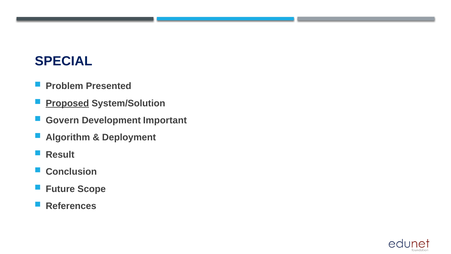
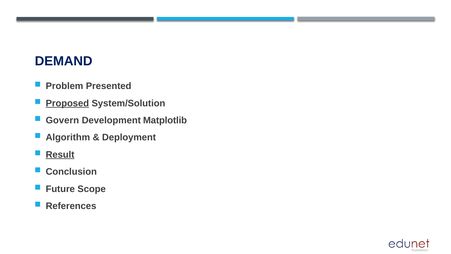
SPECIAL: SPECIAL -> DEMAND
Important: Important -> Matplotlib
Result underline: none -> present
